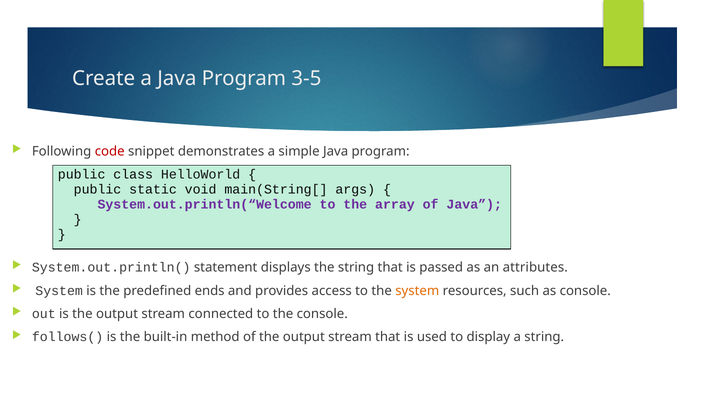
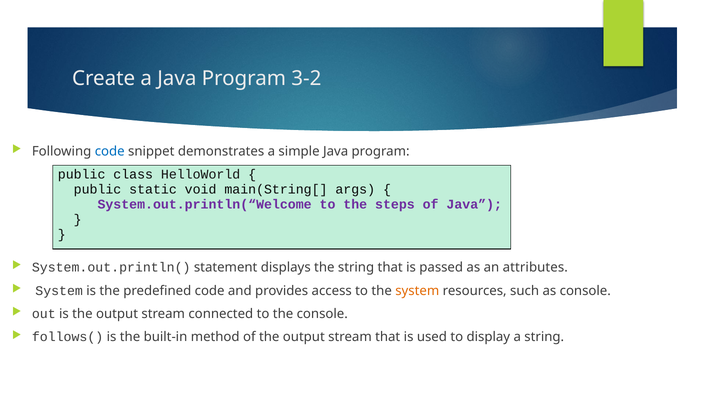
3-5: 3-5 -> 3-2
code at (110, 151) colour: red -> blue
array: array -> steps
predefined ends: ends -> code
